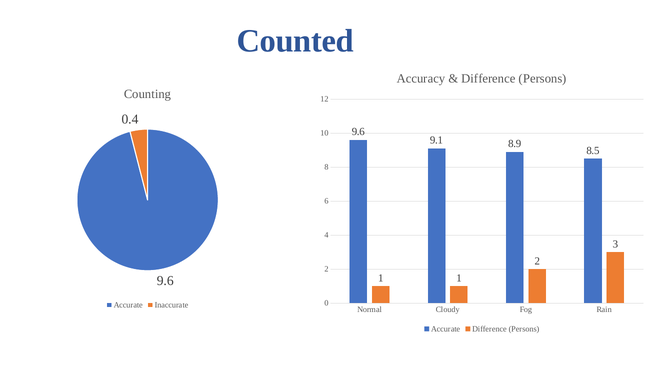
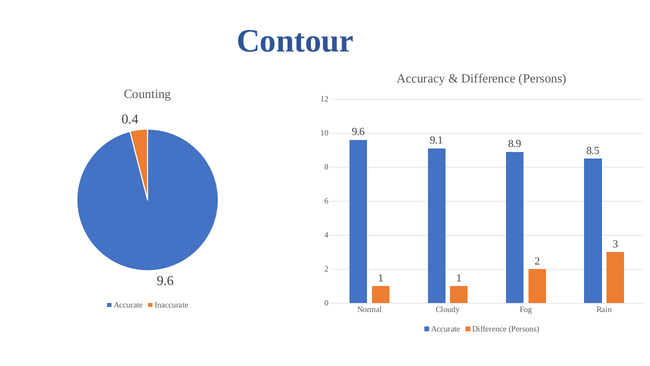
Counted: Counted -> Contour
